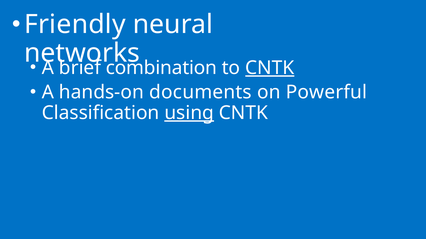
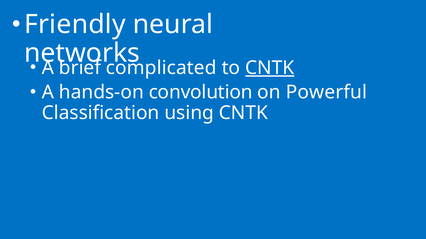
combination: combination -> complicated
documents: documents -> convolution
using underline: present -> none
